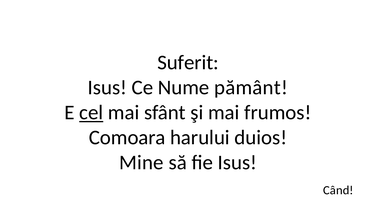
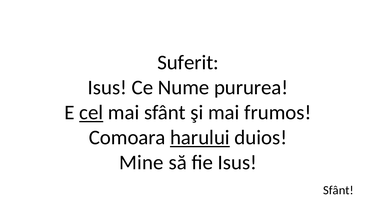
pământ: pământ -> pururea
harului underline: none -> present
Când at (338, 191): Când -> Sfânt
